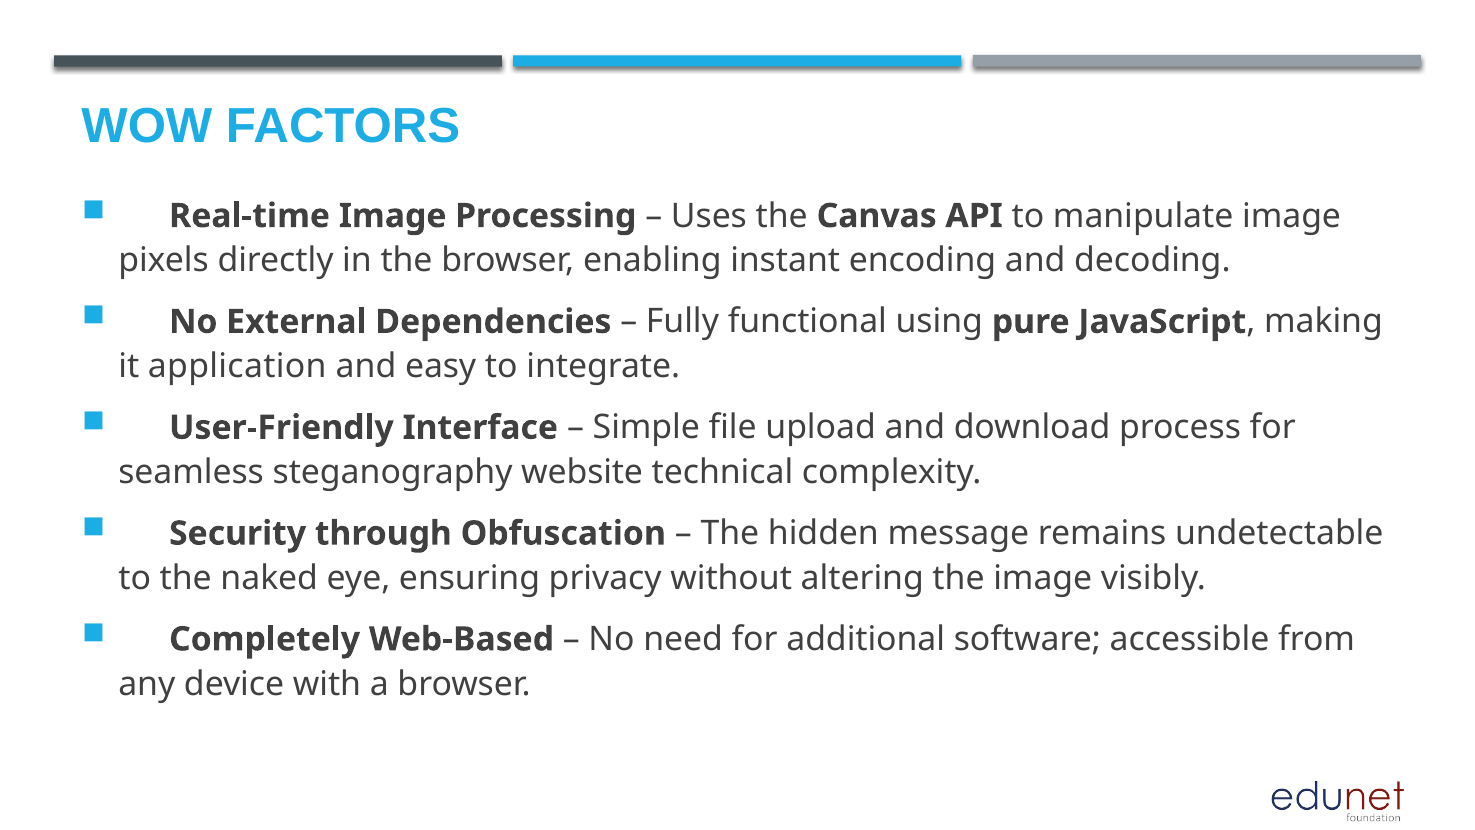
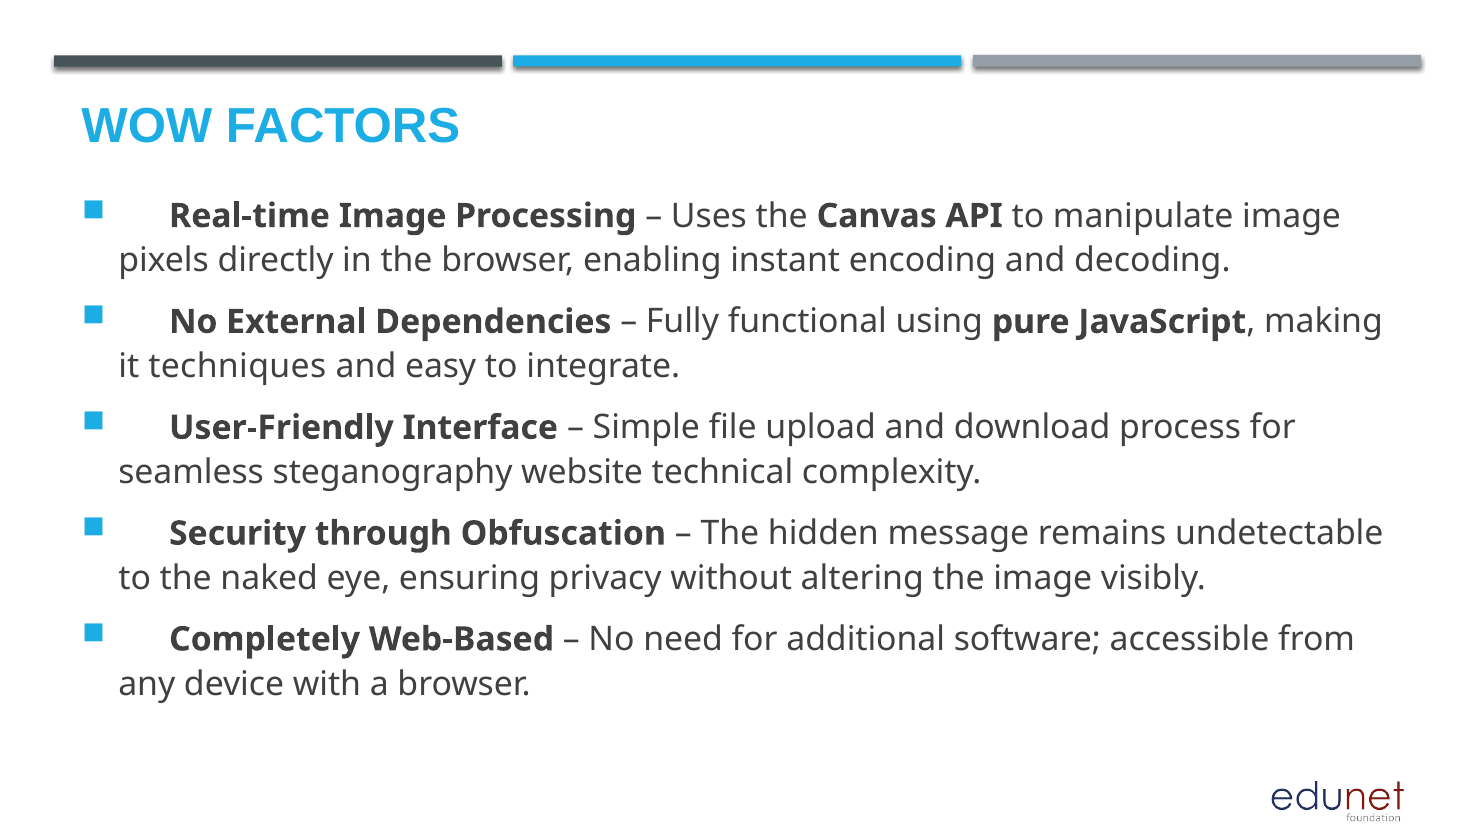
application: application -> techniques
